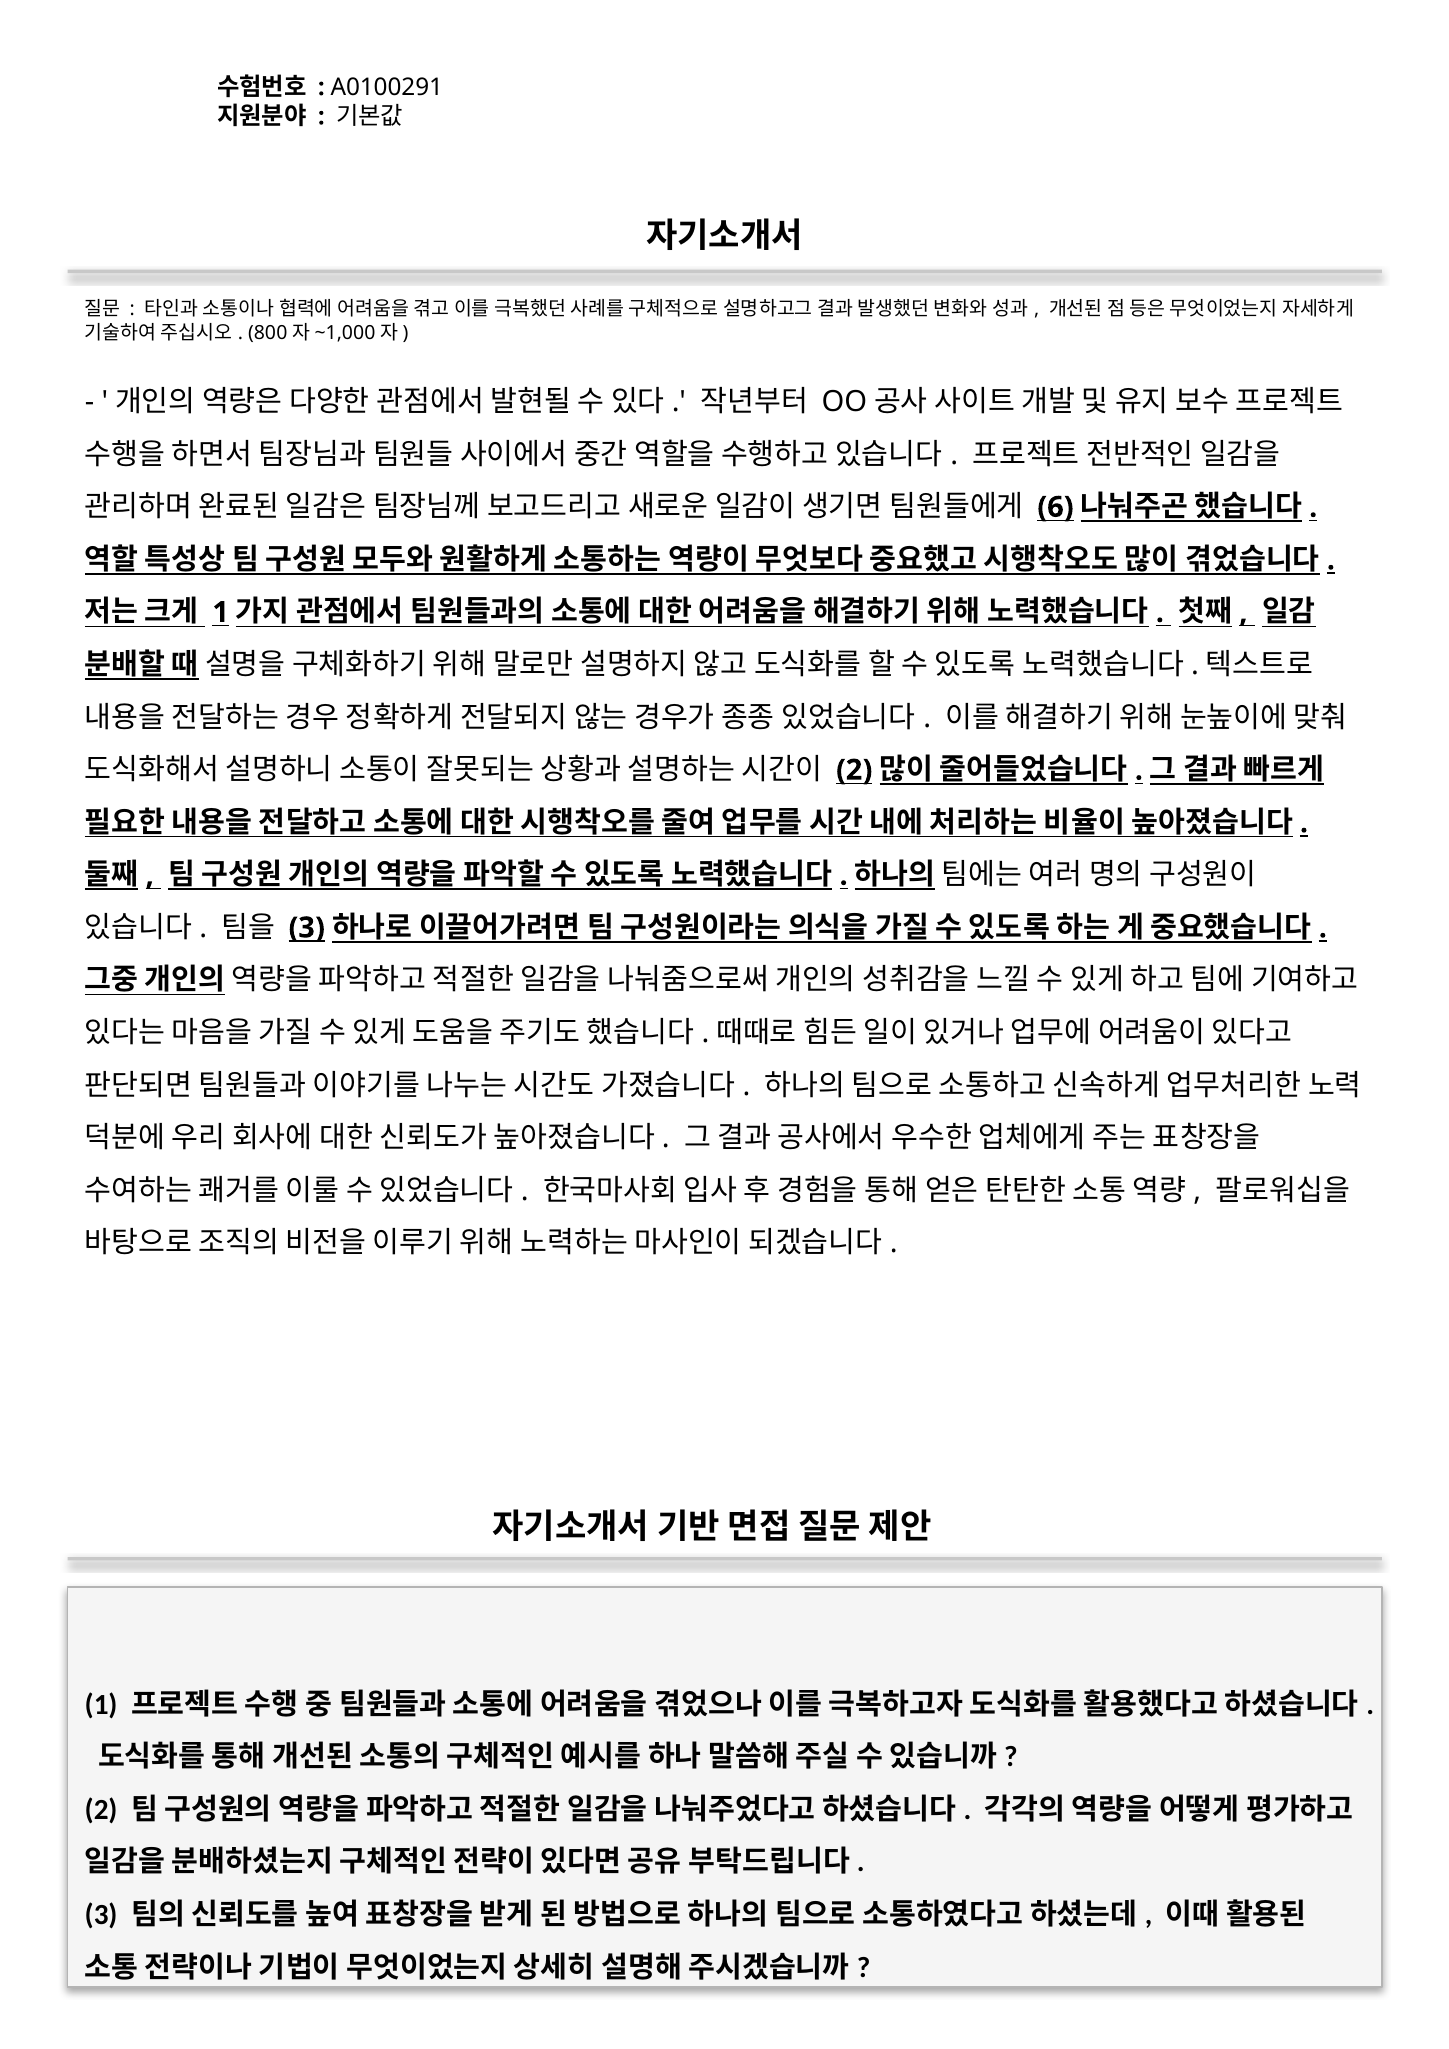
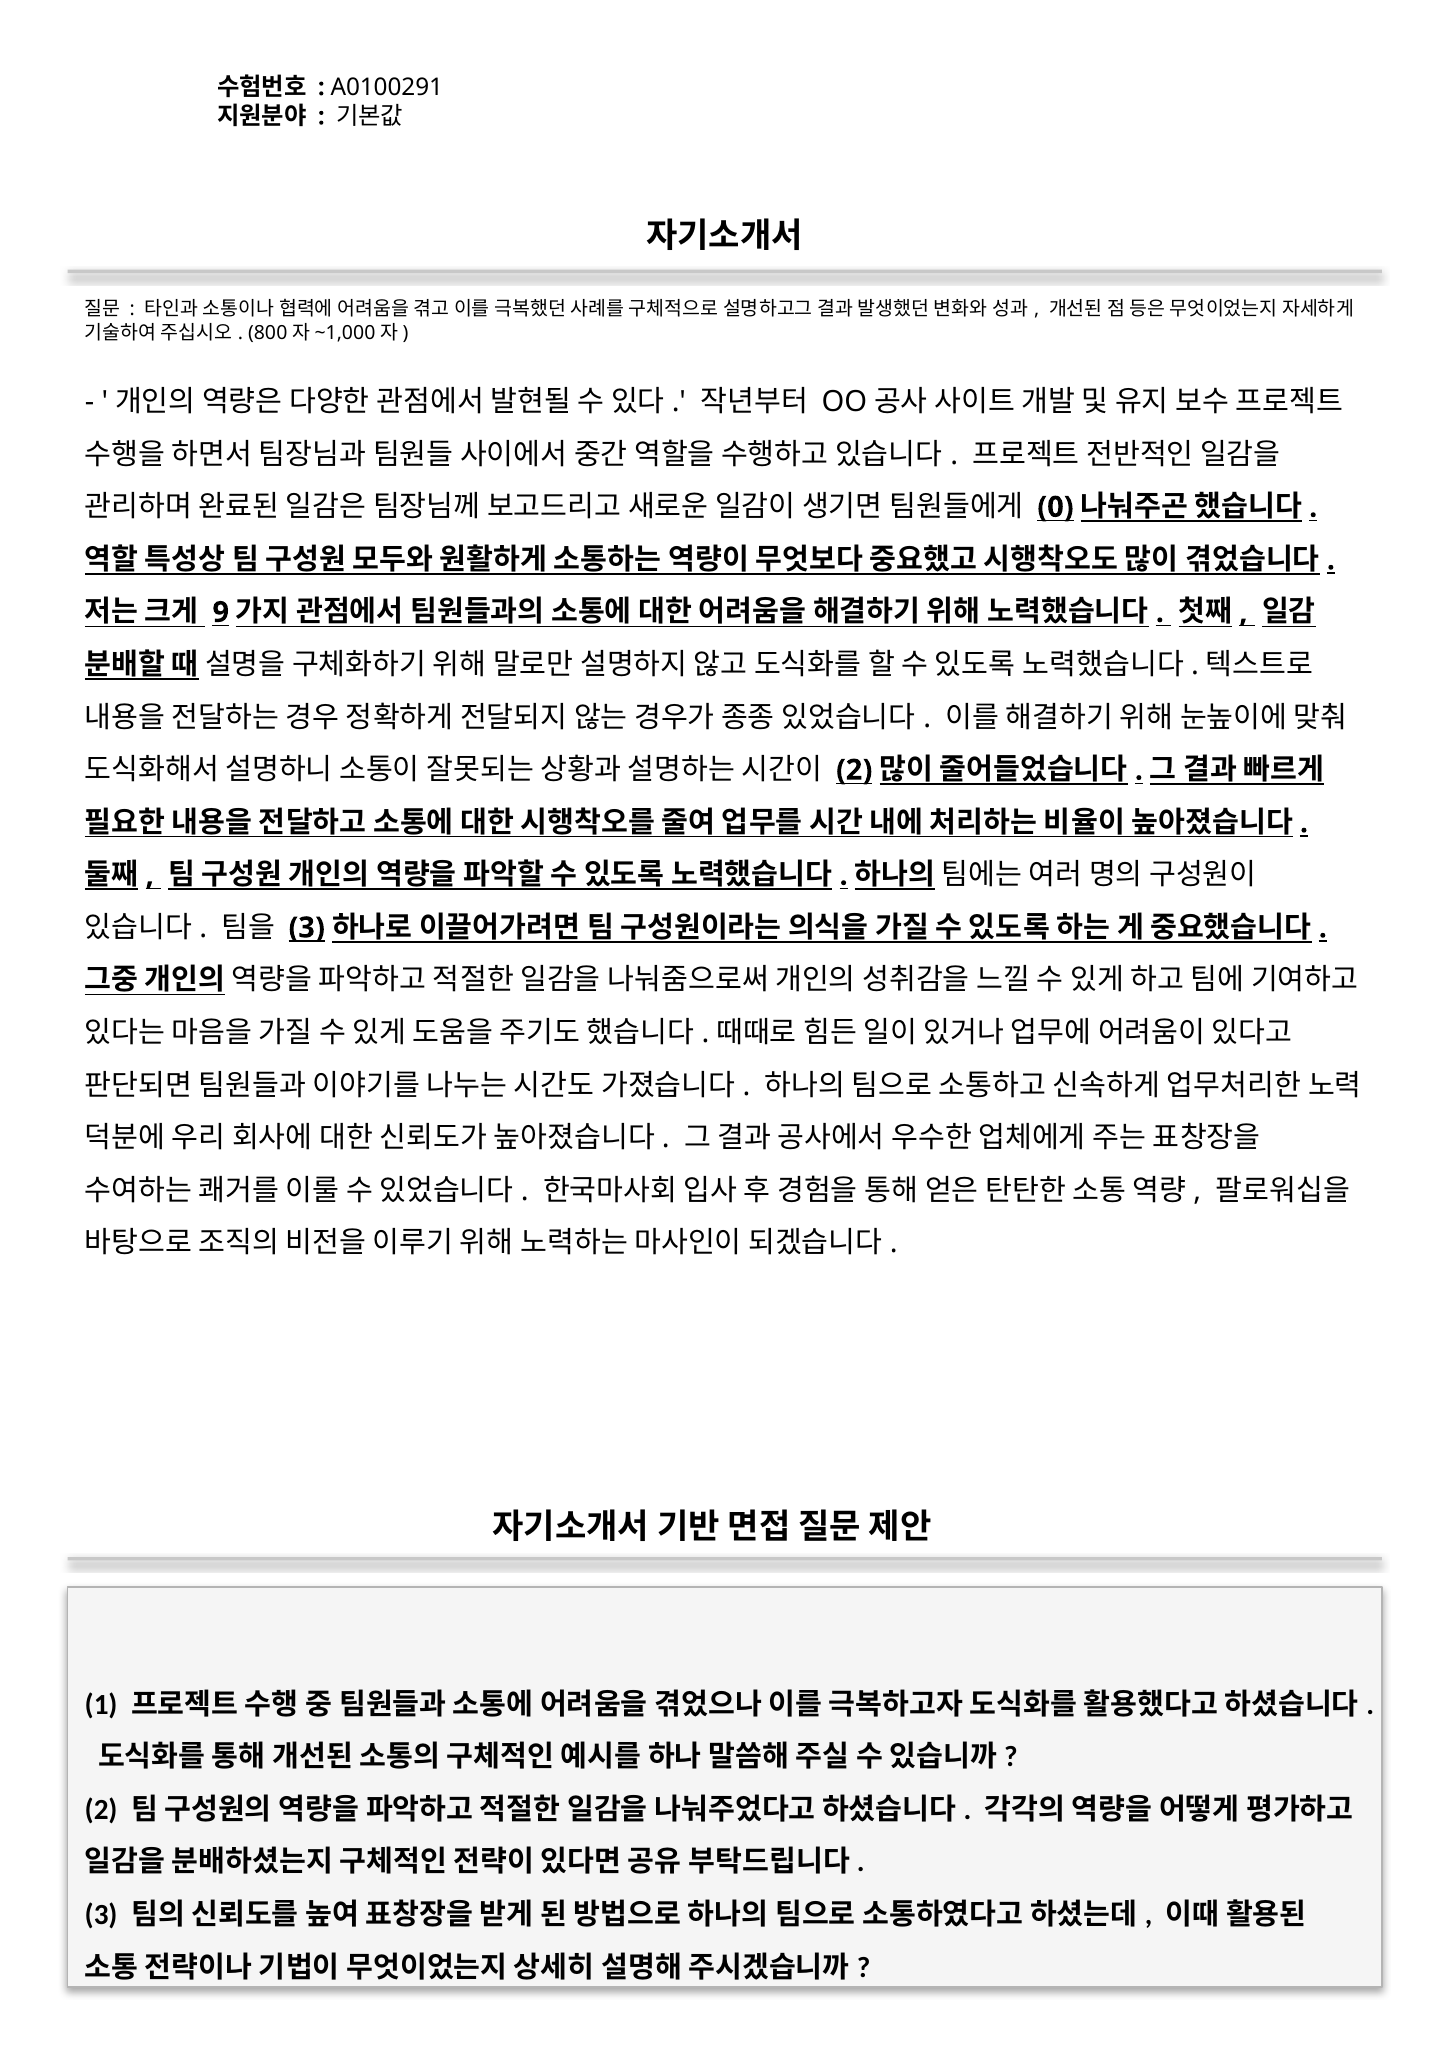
6: 6 -> 0
1 at (221, 612): 1 -> 9
